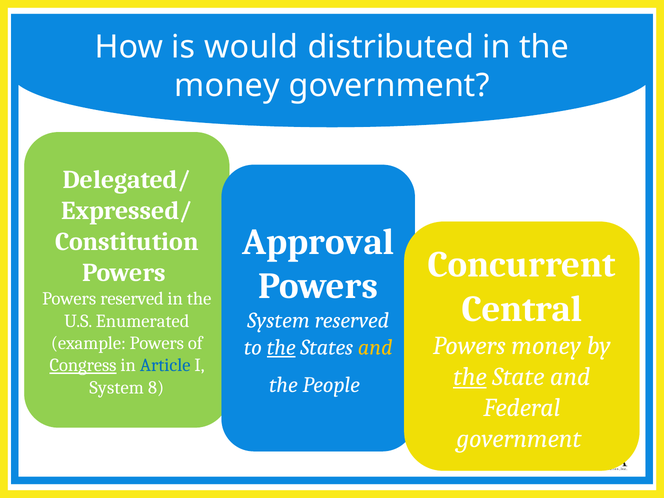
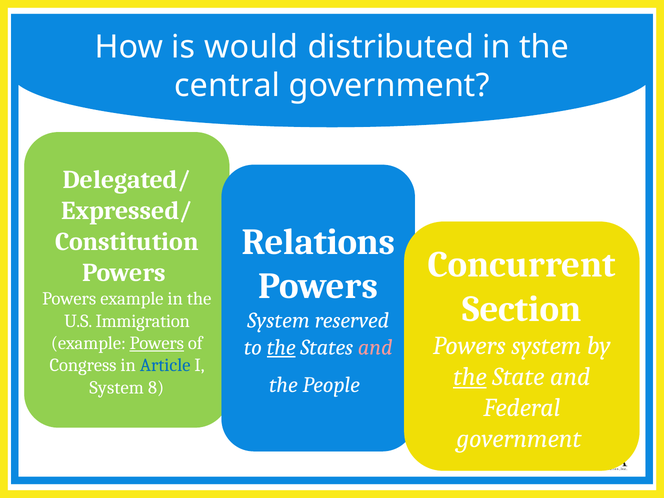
money at (227, 86): money -> central
Approval: Approval -> Relations
Powers reserved: reserved -> example
Central: Central -> Section
Enumerated: Enumerated -> Immigration
money at (546, 346): money -> system
Powers at (157, 343) underline: none -> present
and at (375, 347) colour: yellow -> pink
Congress underline: present -> none
